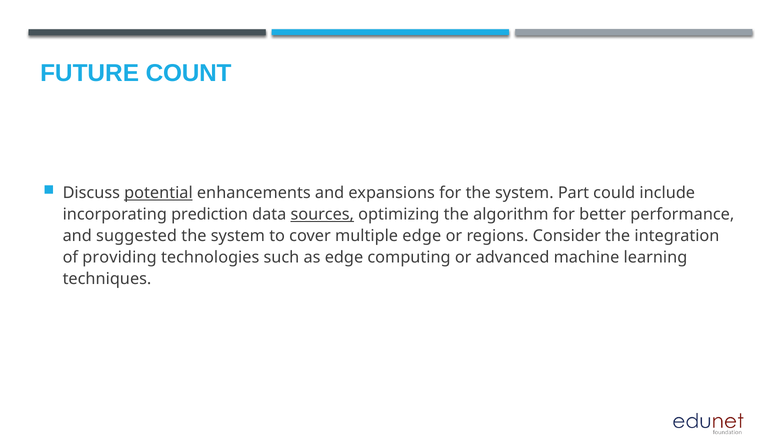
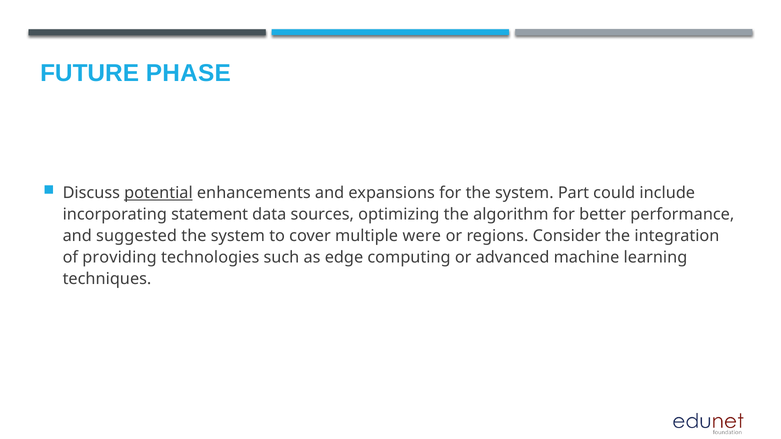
COUNT: COUNT -> PHASE
prediction: prediction -> statement
sources underline: present -> none
multiple edge: edge -> were
